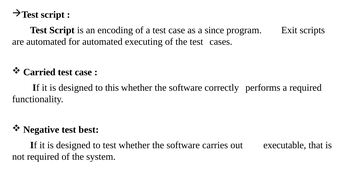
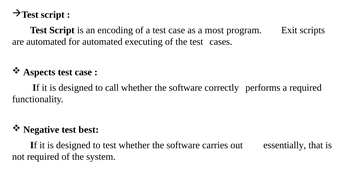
since: since -> most
Carried: Carried -> Aspects
this: this -> call
executable: executable -> essentially
